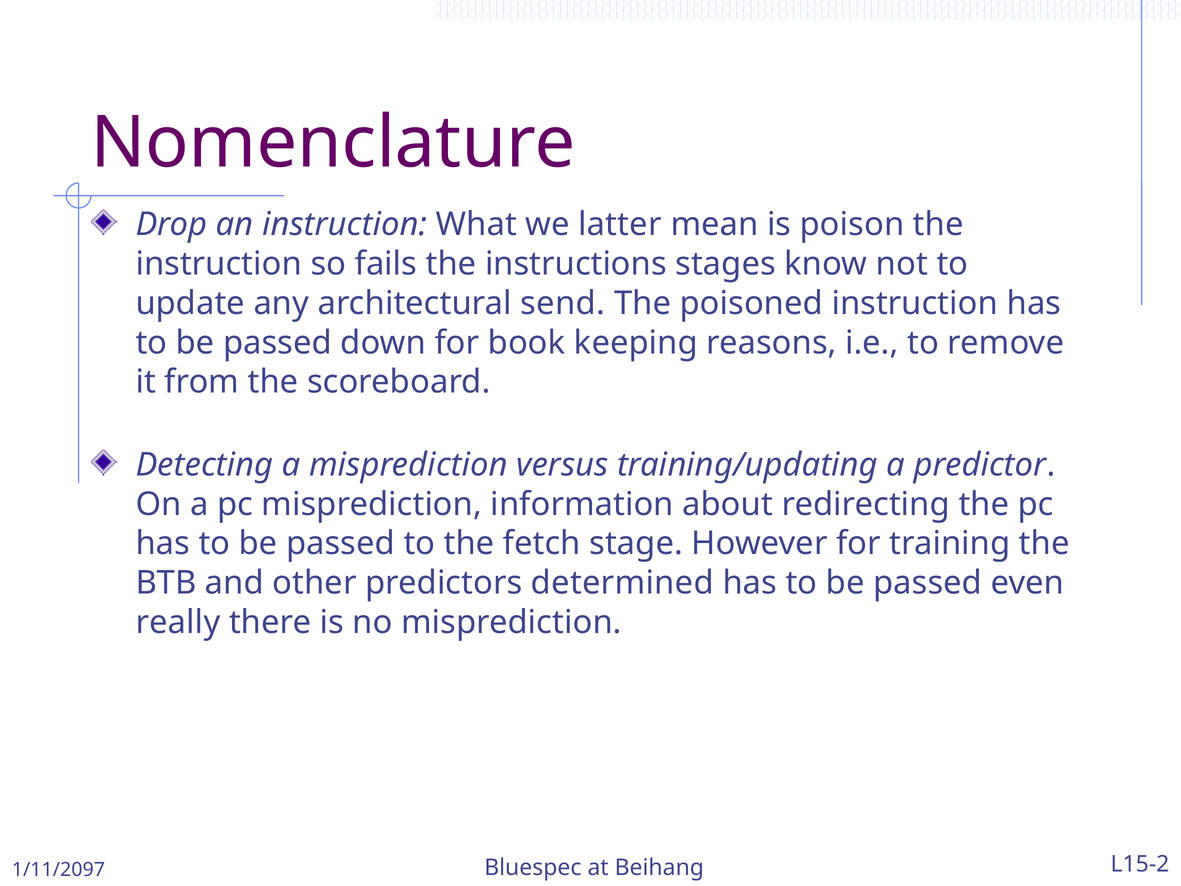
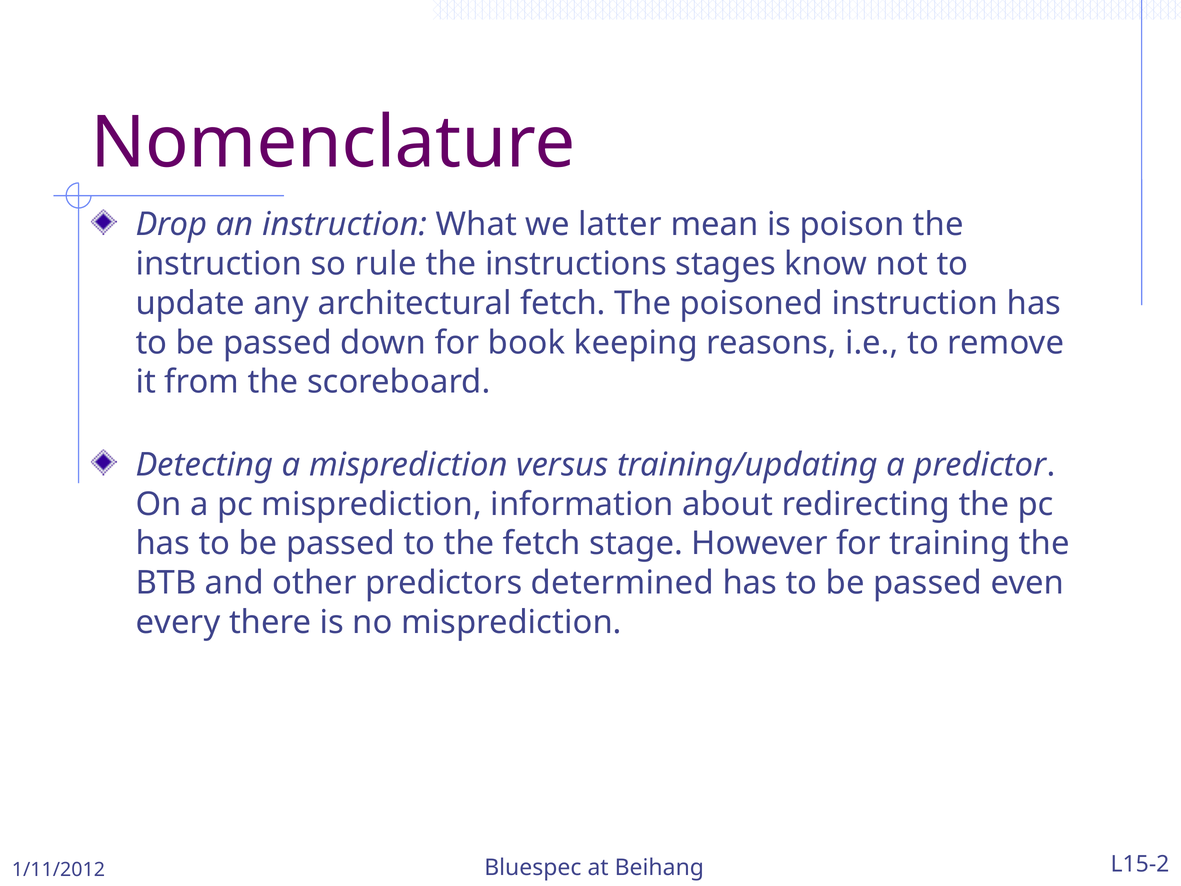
fails: fails -> rule
architectural send: send -> fetch
really: really -> every
1/11/2097: 1/11/2097 -> 1/11/2012
